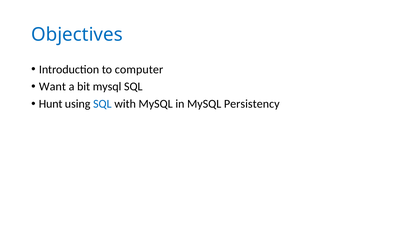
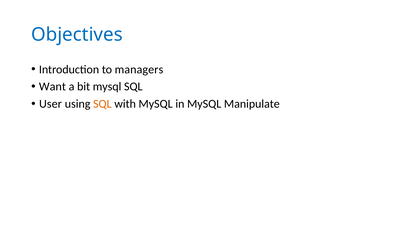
computer: computer -> managers
Hunt: Hunt -> User
SQL at (102, 104) colour: blue -> orange
Persistency: Persistency -> Manipulate
